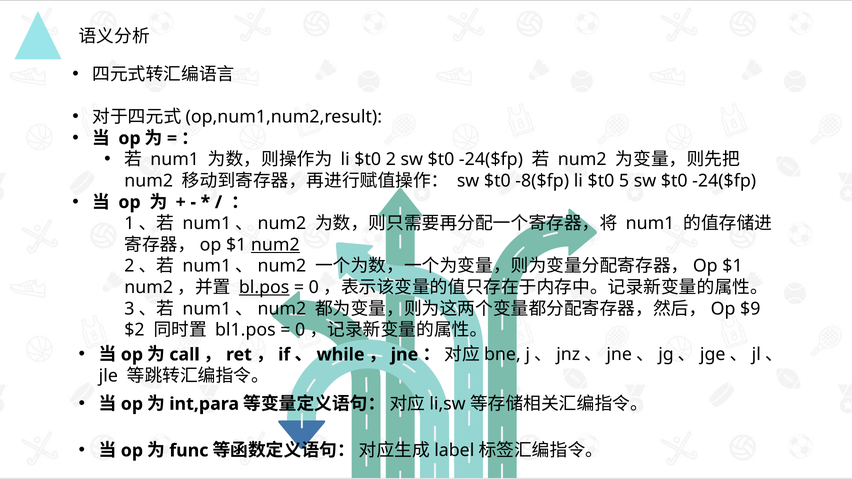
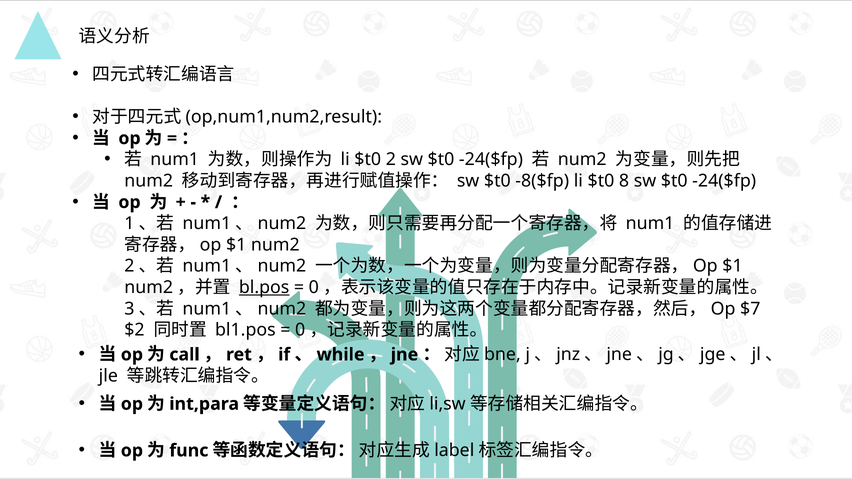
5: 5 -> 8
num2 at (275, 245) underline: present -> none
$9: $9 -> $7
